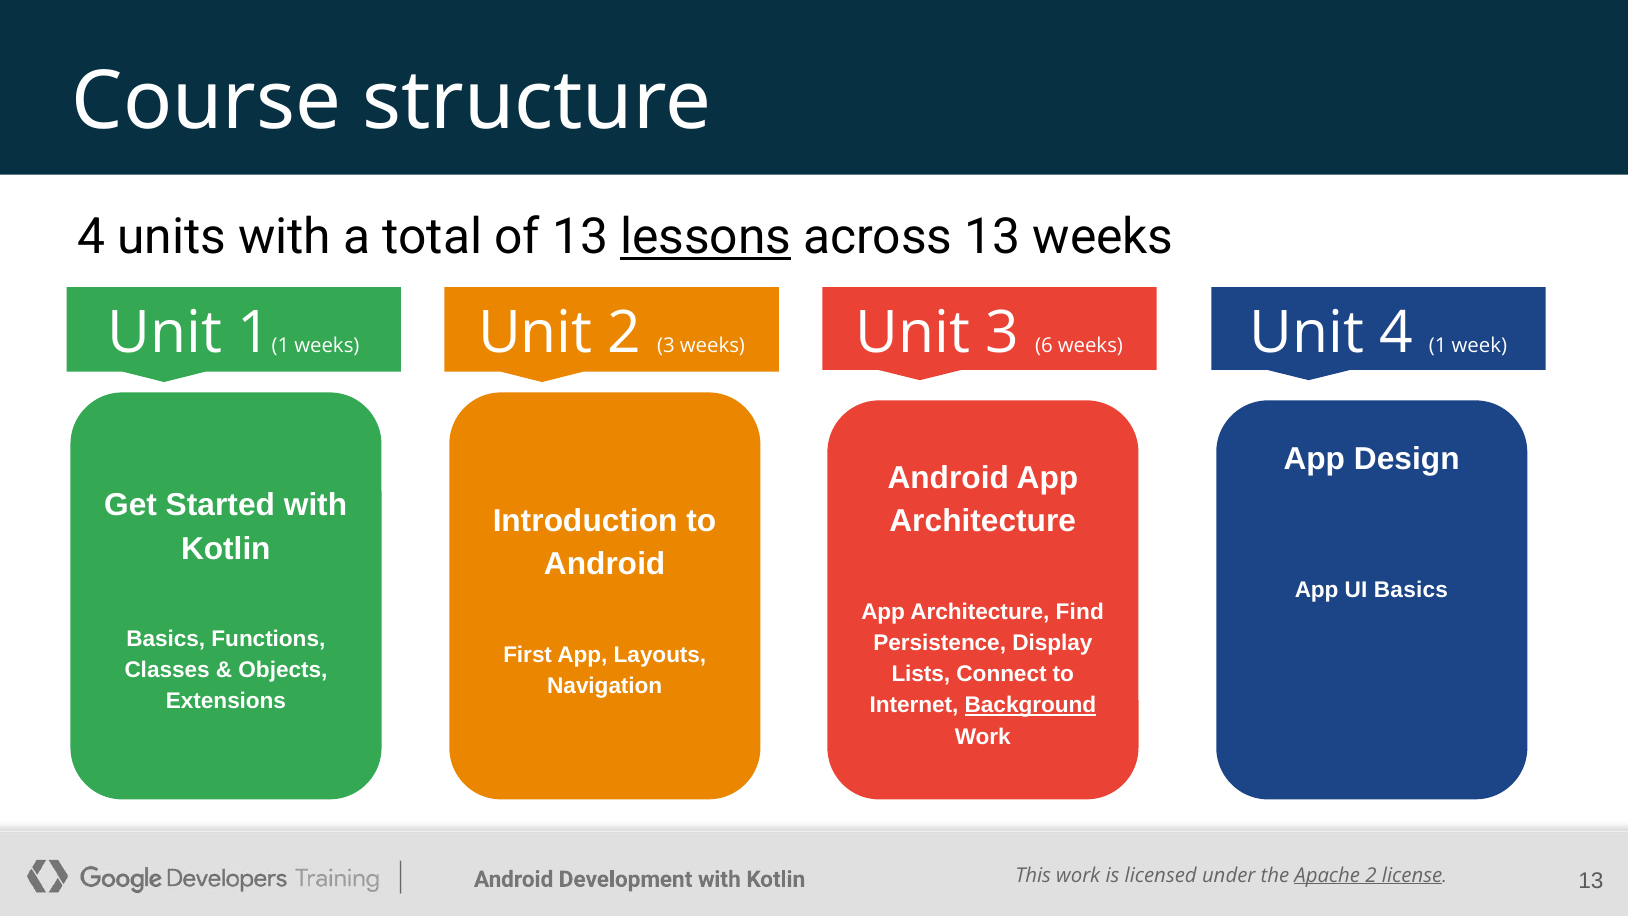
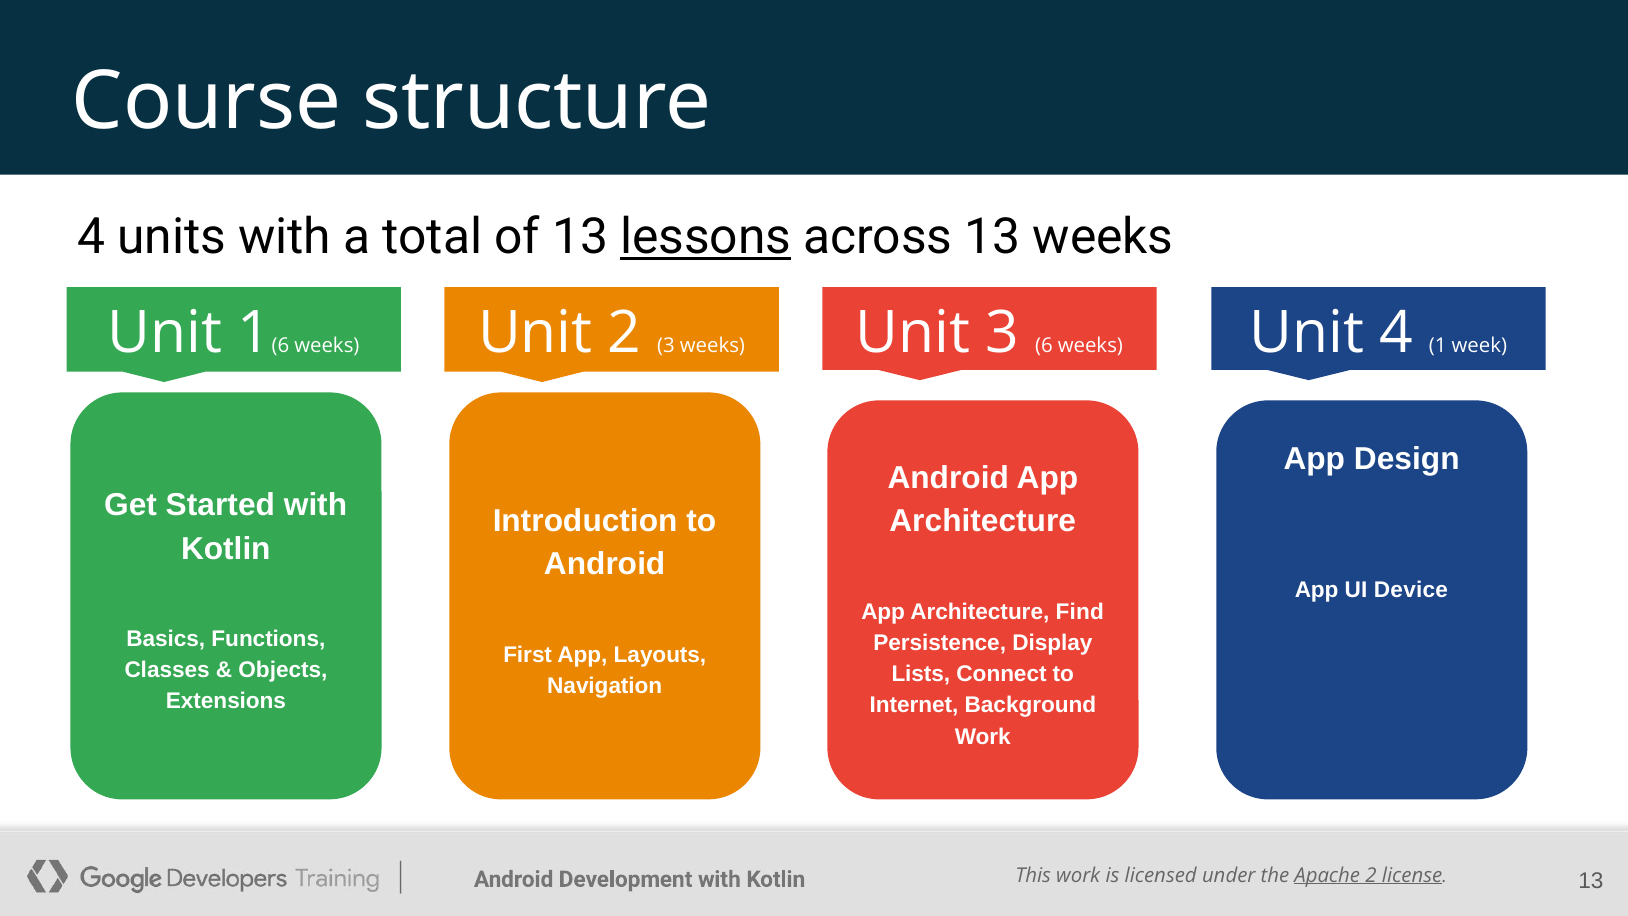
1 1: 1 -> 6
UI Basics: Basics -> Device
Background underline: present -> none
